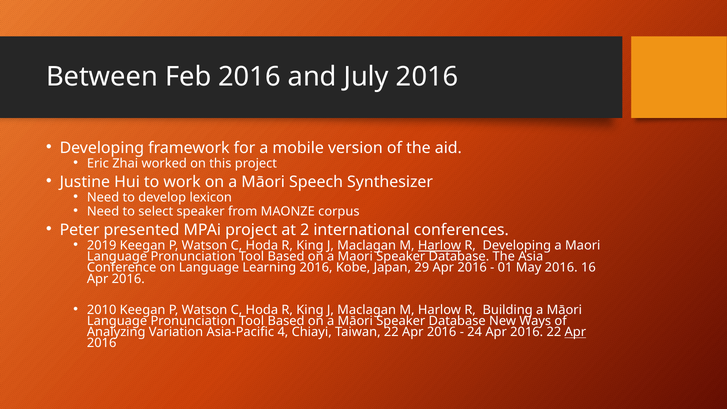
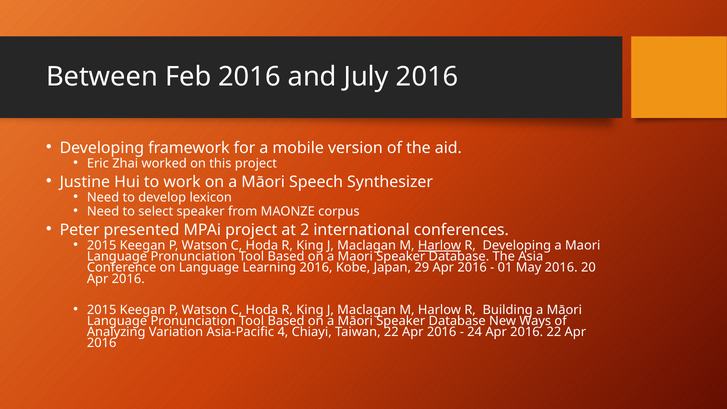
2019 at (102, 245): 2019 -> 2015
16: 16 -> 20
2010 at (102, 310): 2010 -> 2015
Apr at (575, 332) underline: present -> none
